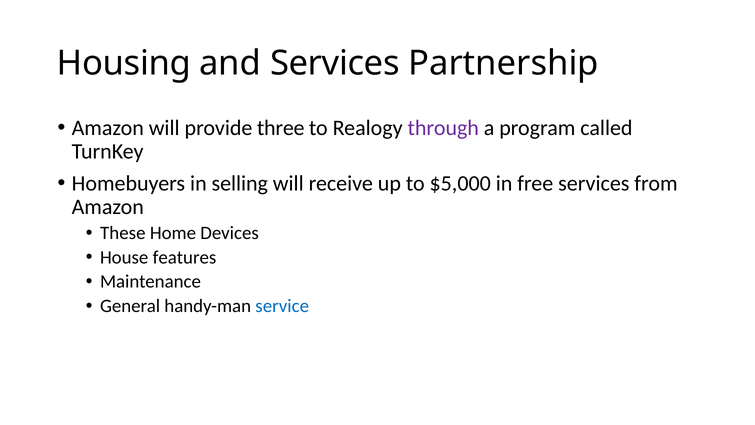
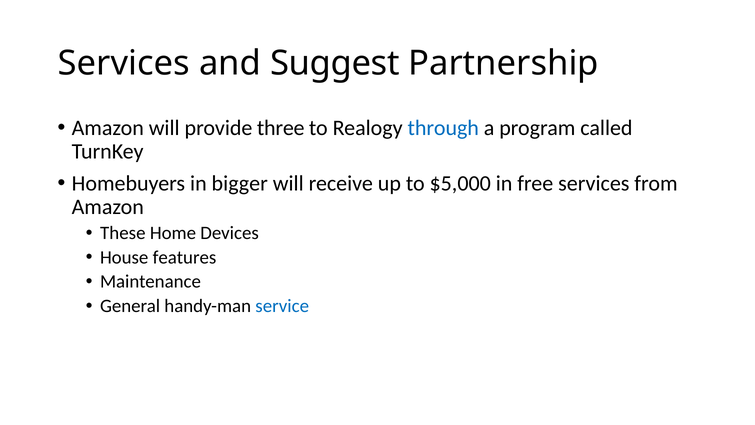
Housing at (124, 63): Housing -> Services
and Services: Services -> Suggest
through colour: purple -> blue
selling: selling -> bigger
